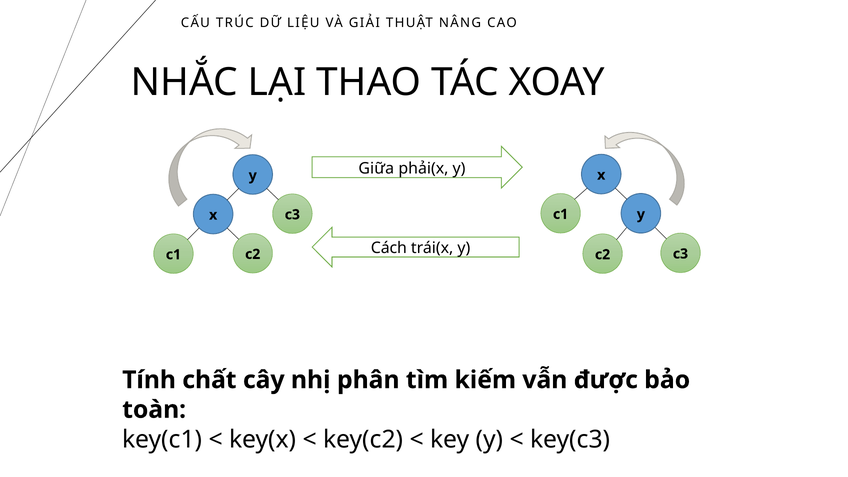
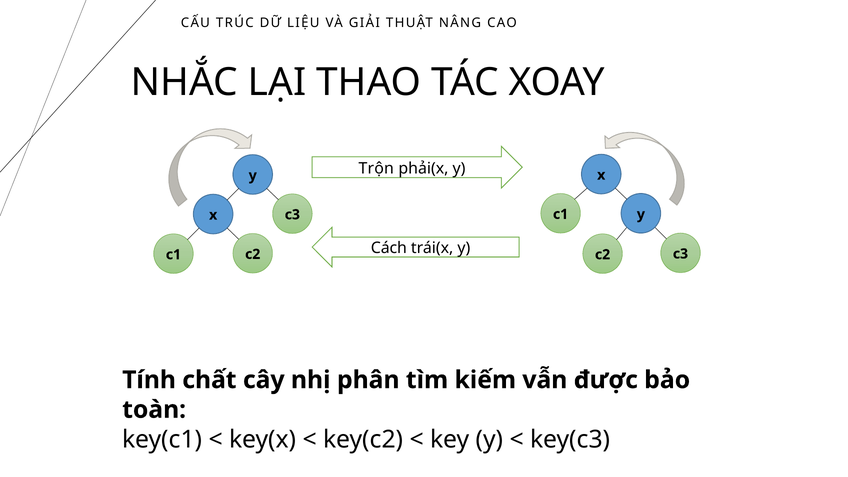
Giữa: Giữa -> Trộn
